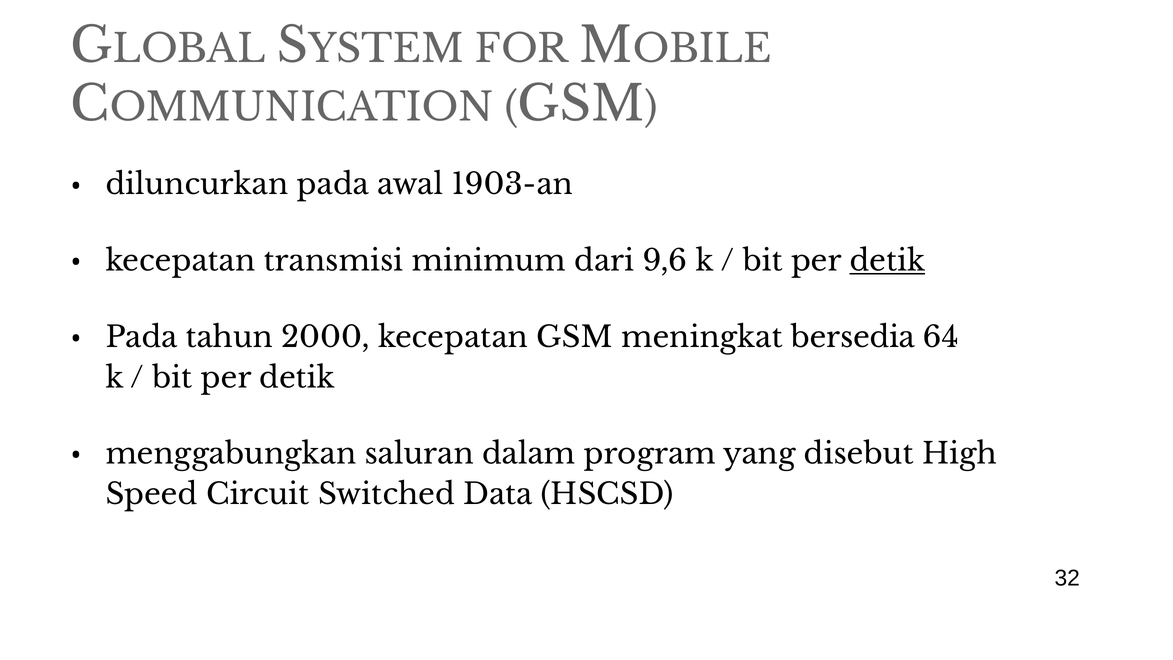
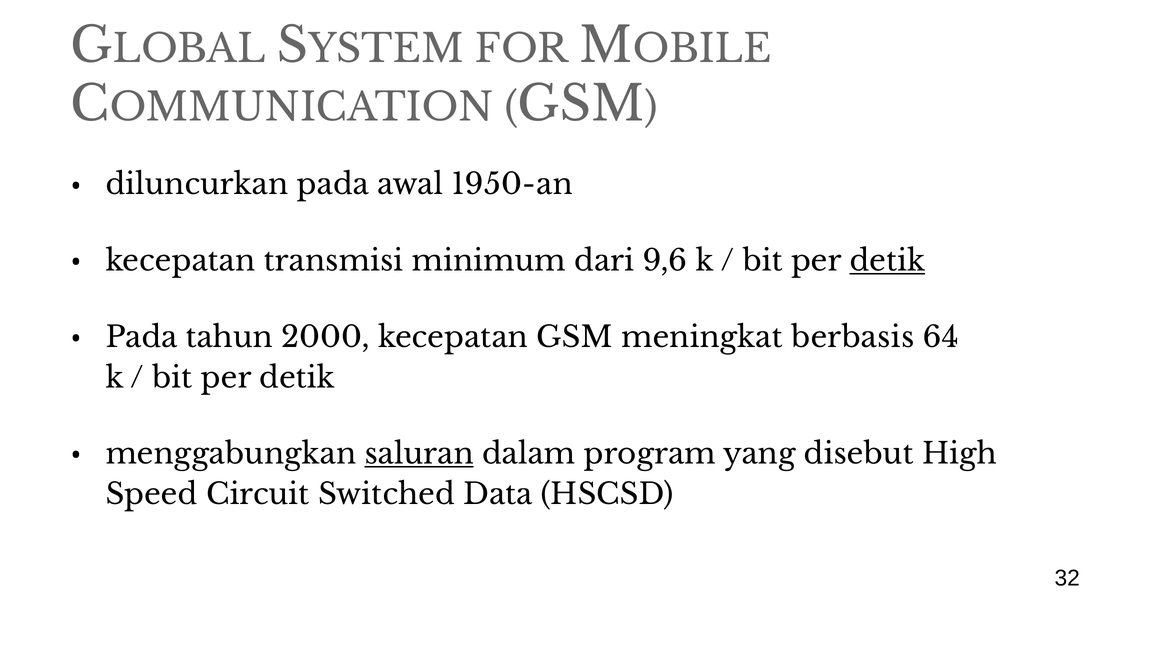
1903-an: 1903-an -> 1950-an
bersedia: bersedia -> berbasis
saluran underline: none -> present
